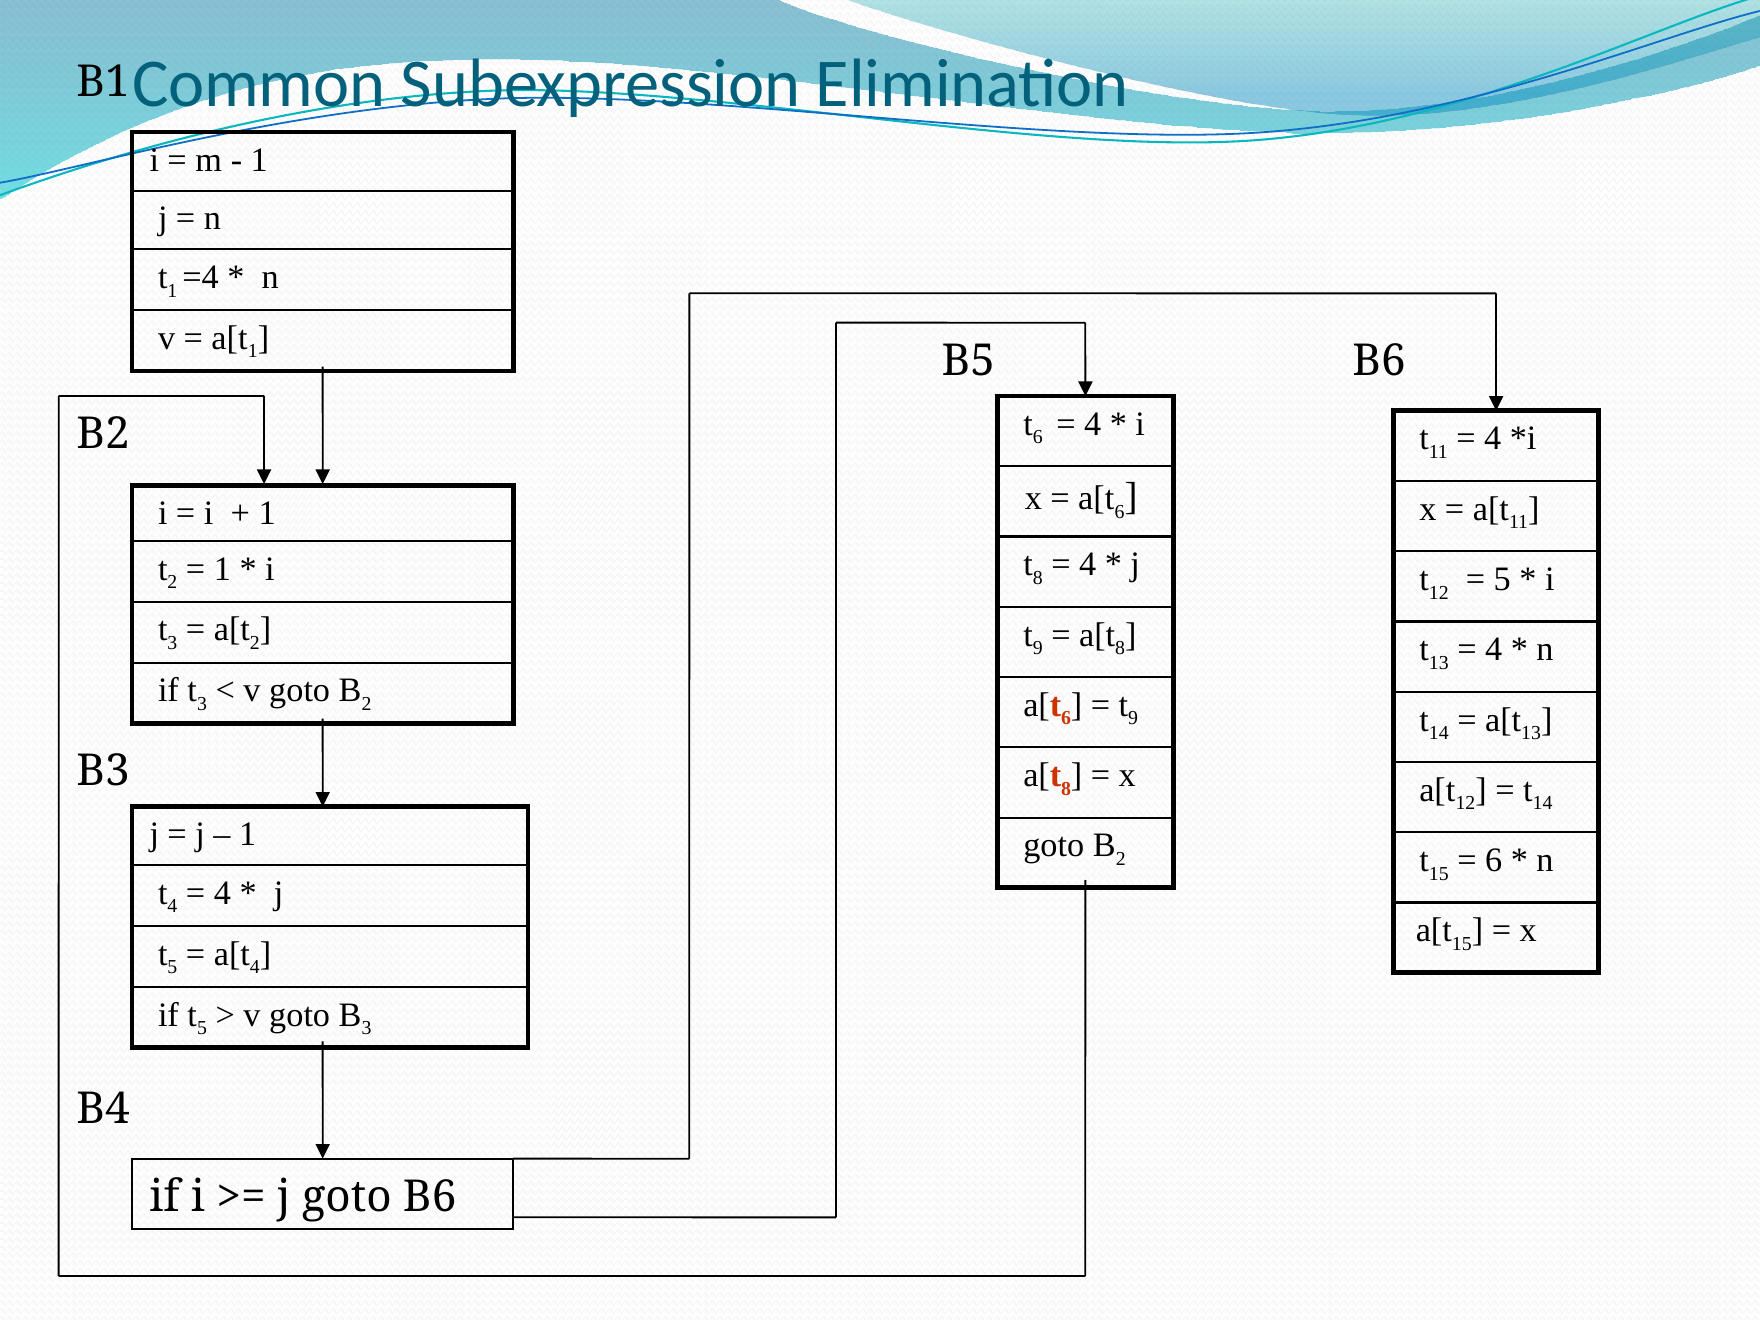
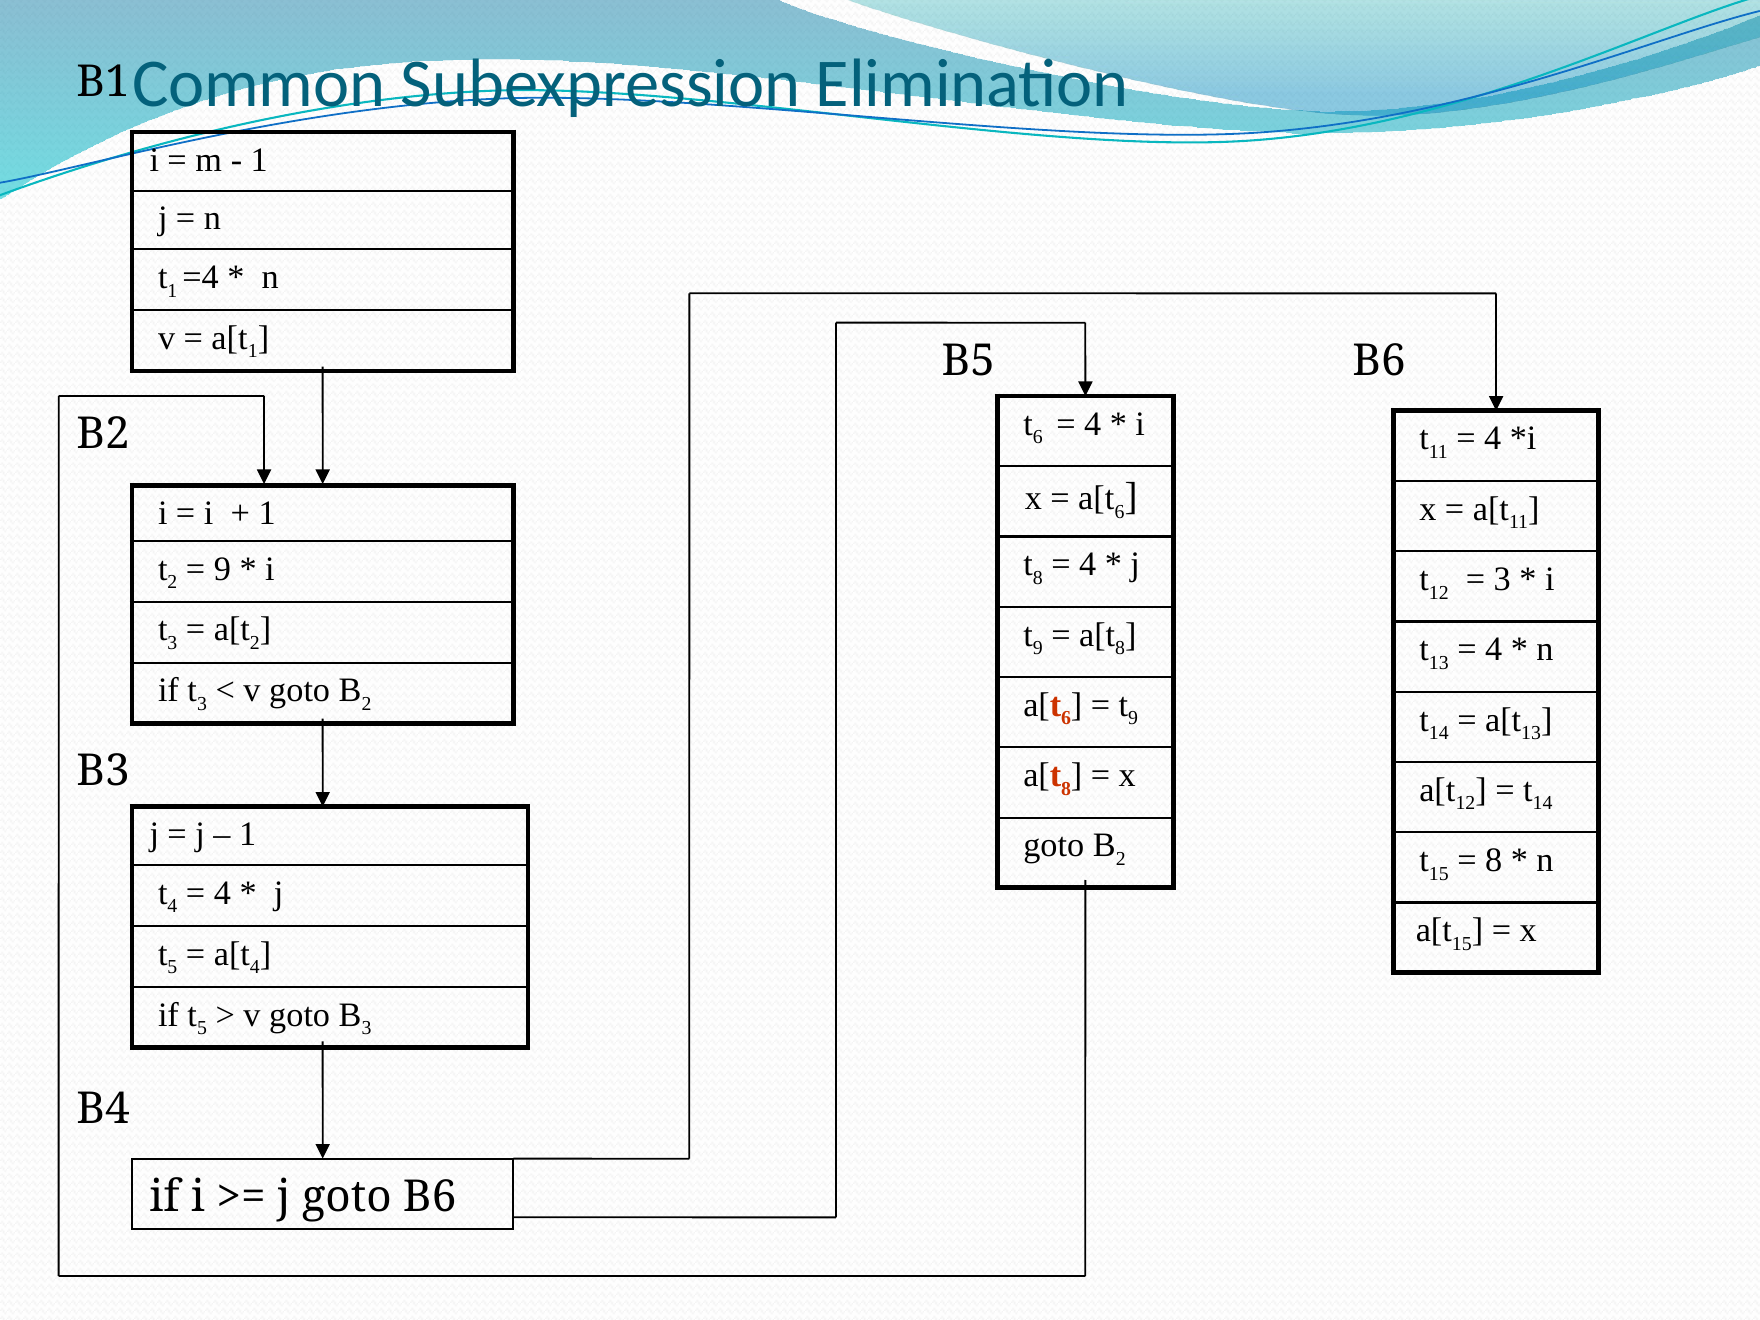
1 at (222, 569): 1 -> 9
5 at (1502, 579): 5 -> 3
6 at (1494, 860): 6 -> 8
